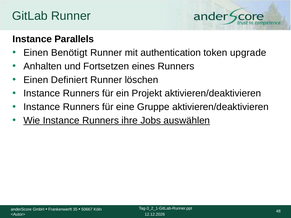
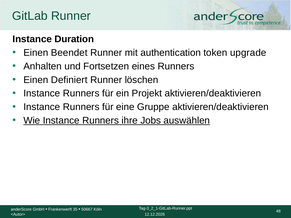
Parallels: Parallels -> Duration
Benötigt: Benötigt -> Beendet
